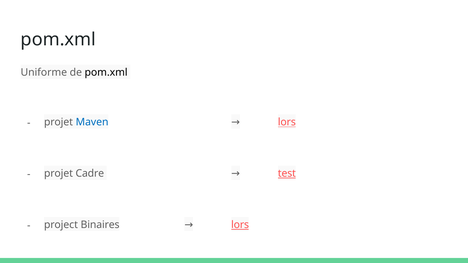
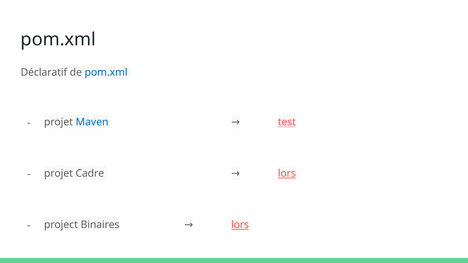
Uniforme: Uniforme -> Déclaratif
pom.xml at (106, 72) colour: black -> blue
lors at (287, 122): lors -> test
test at (287, 174): test -> lors
